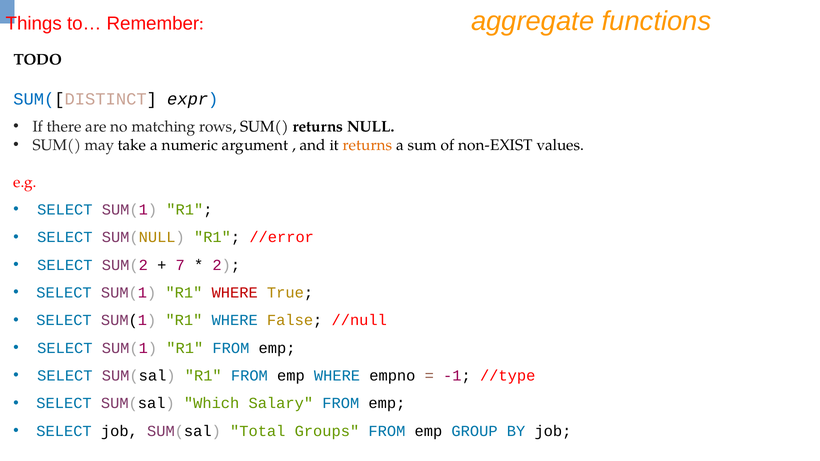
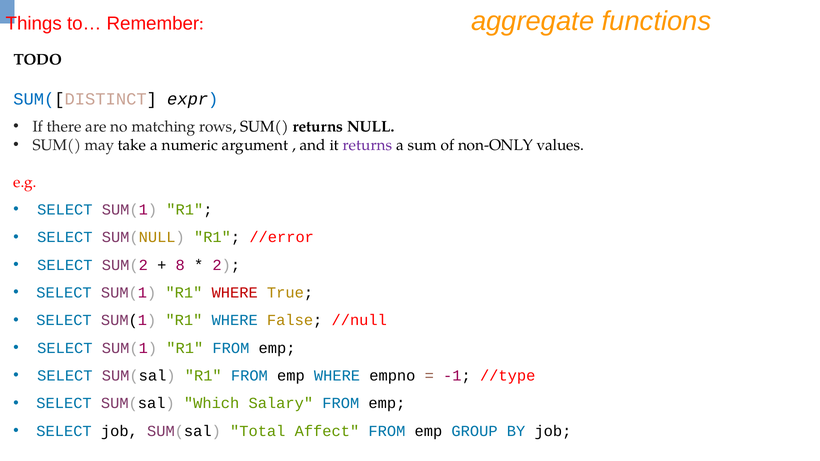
returns at (367, 145) colour: orange -> purple
non-EXIST: non-EXIST -> non-ONLY
7: 7 -> 8
Groups: Groups -> Affect
